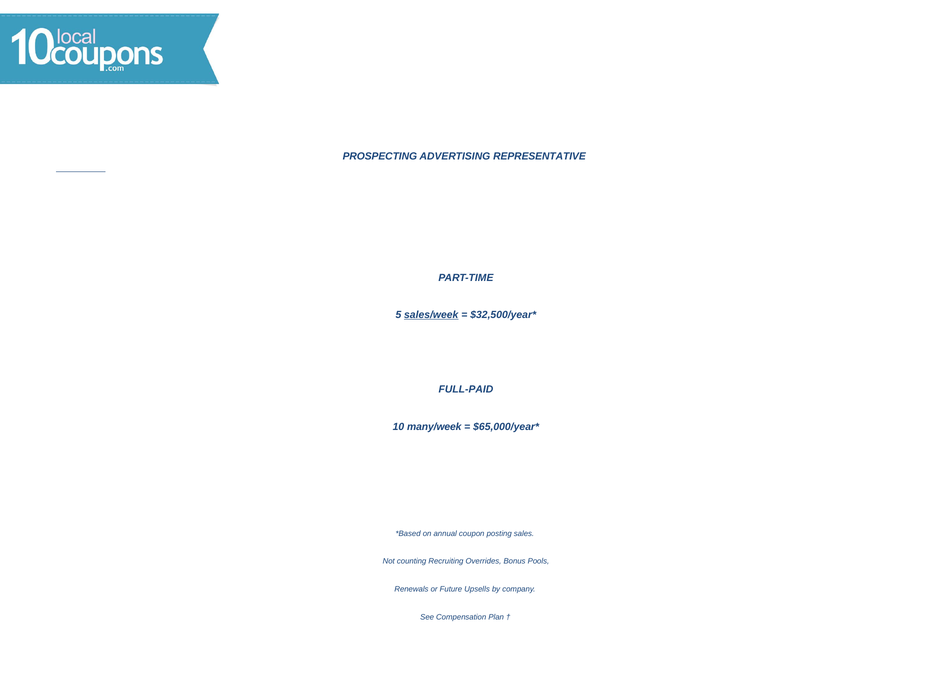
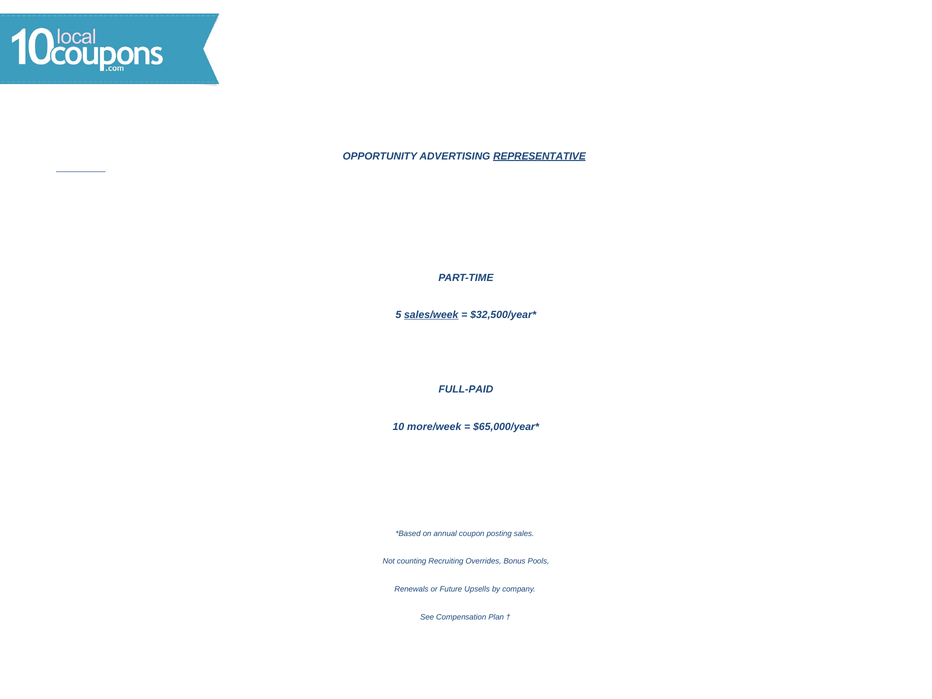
PROSPECTING: PROSPECTING -> OPPORTUNITY
REPRESENTATIVE underline: none -> present
many/week: many/week -> more/week
